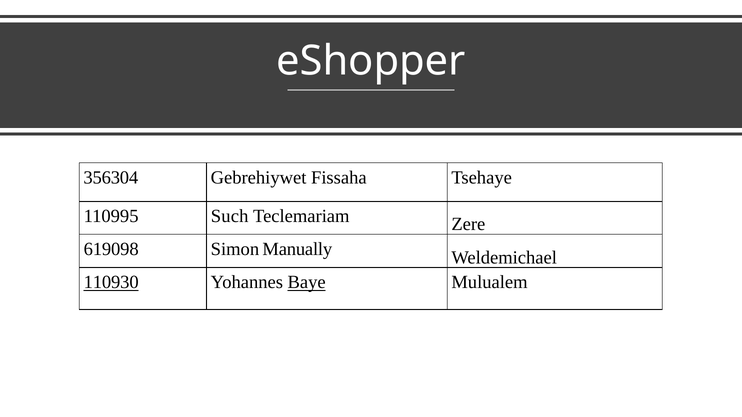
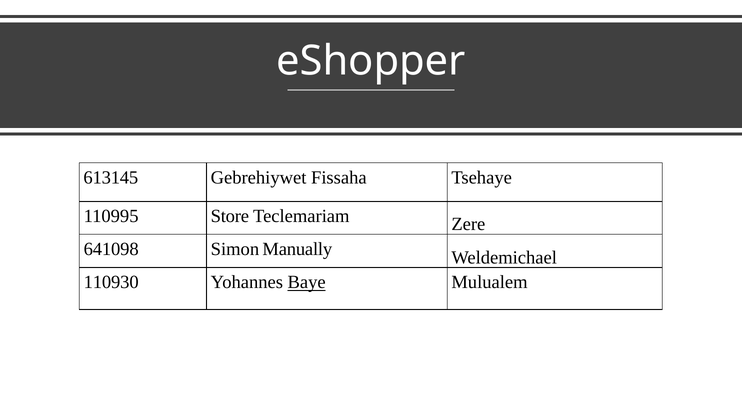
356304: 356304 -> 613145
Such: Such -> Store
619098: 619098 -> 641098
110930 underline: present -> none
